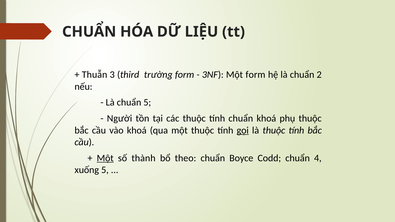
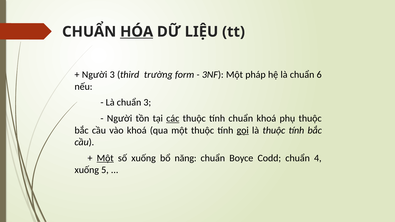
HÓA underline: none -> present
Thuẫn at (95, 75): Thuẫn -> Người
Một form: form -> pháp
2: 2 -> 6
chuẩn 5: 5 -> 3
các underline: none -> present
số thành: thành -> xuống
theo: theo -> năng
